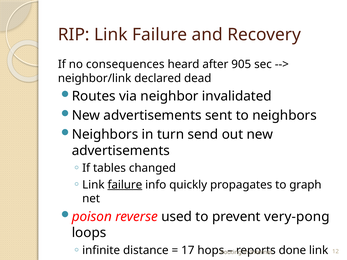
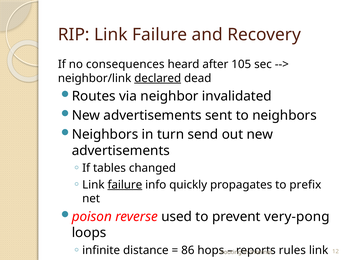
905: 905 -> 105
declared underline: none -> present
graph: graph -> prefix
17: 17 -> 86
done: done -> rules
